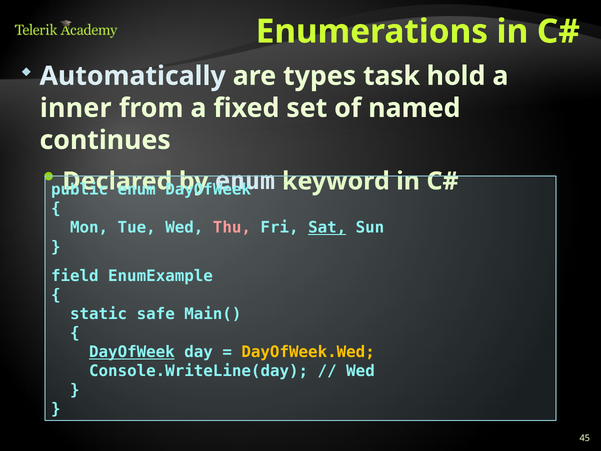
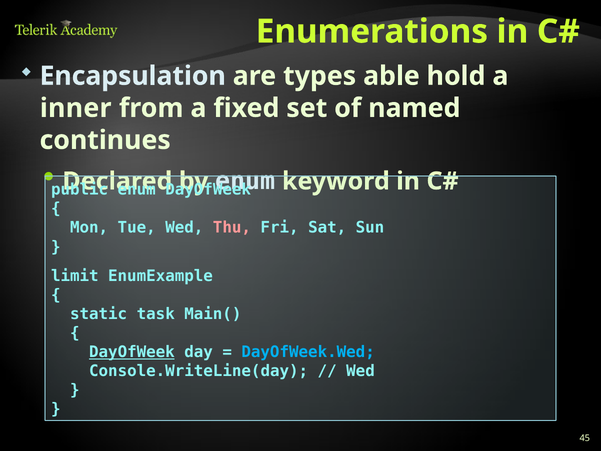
Automatically: Automatically -> Encapsulation
task: task -> able
Sat underline: present -> none
field: field -> limit
safe: safe -> task
DayOfWeek.Wed colour: yellow -> light blue
